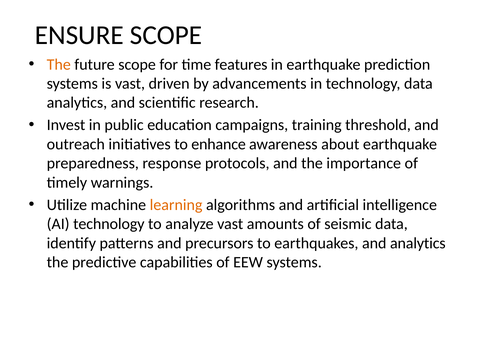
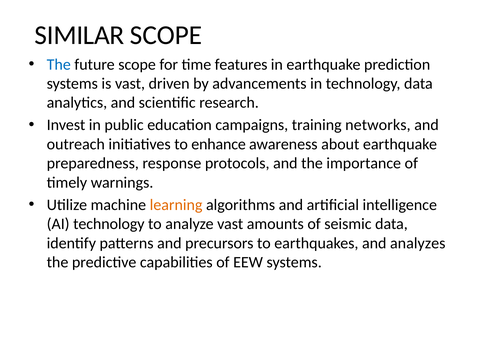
ENSURE: ENSURE -> SIMILAR
The at (59, 64) colour: orange -> blue
threshold: threshold -> networks
and analytics: analytics -> analyzes
